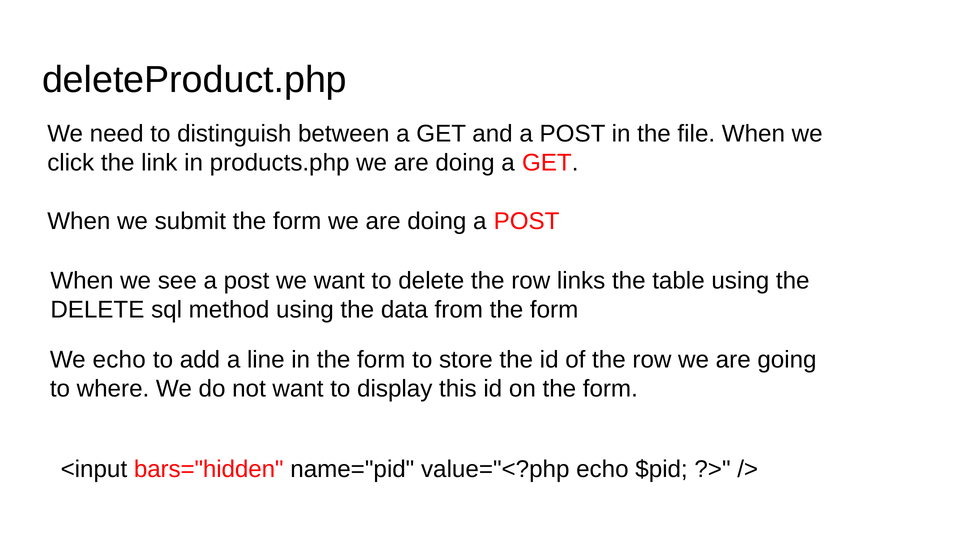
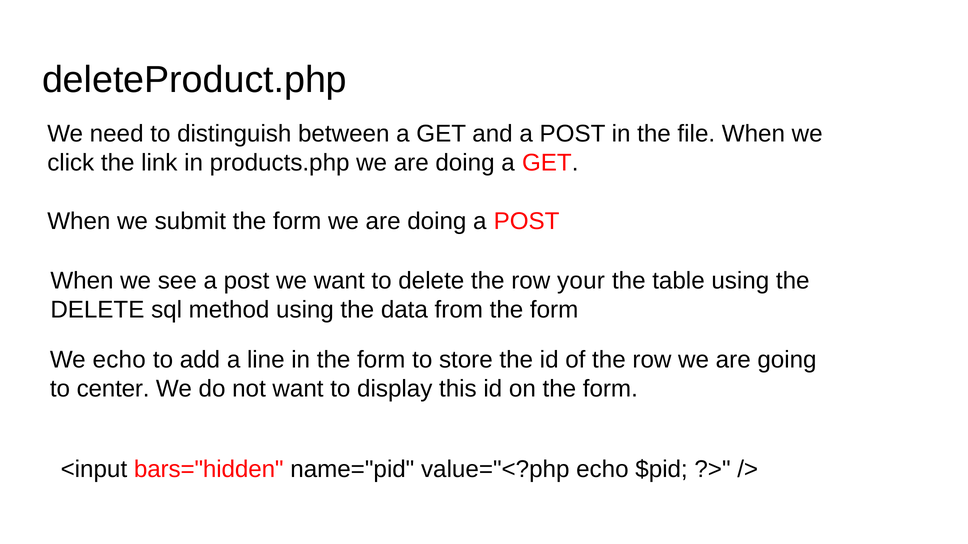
links: links -> your
where: where -> center
